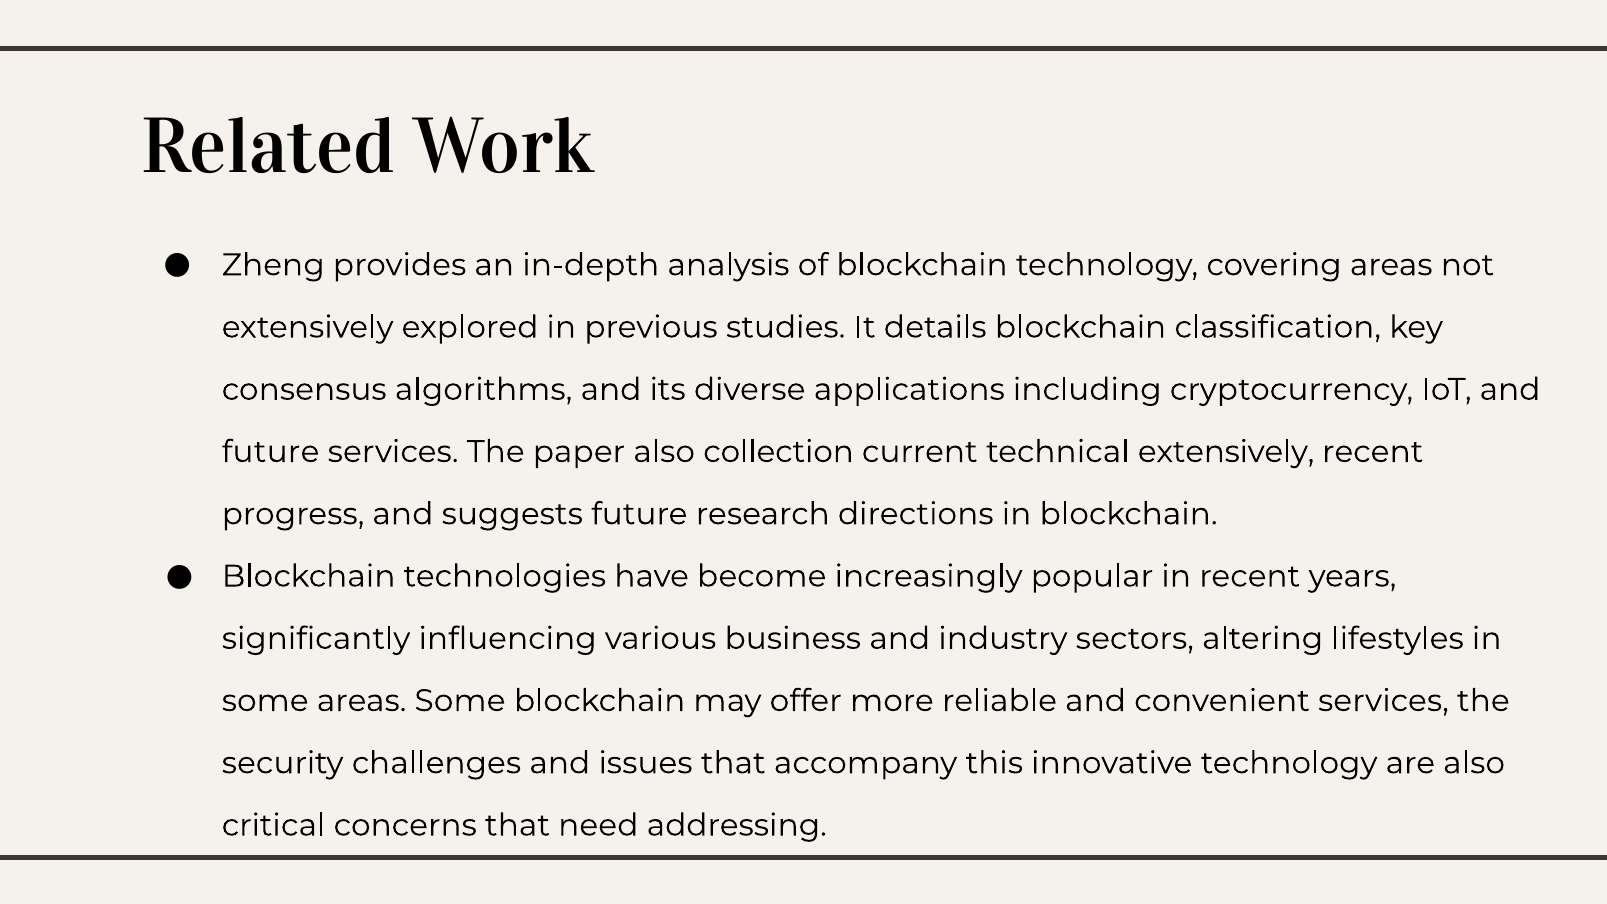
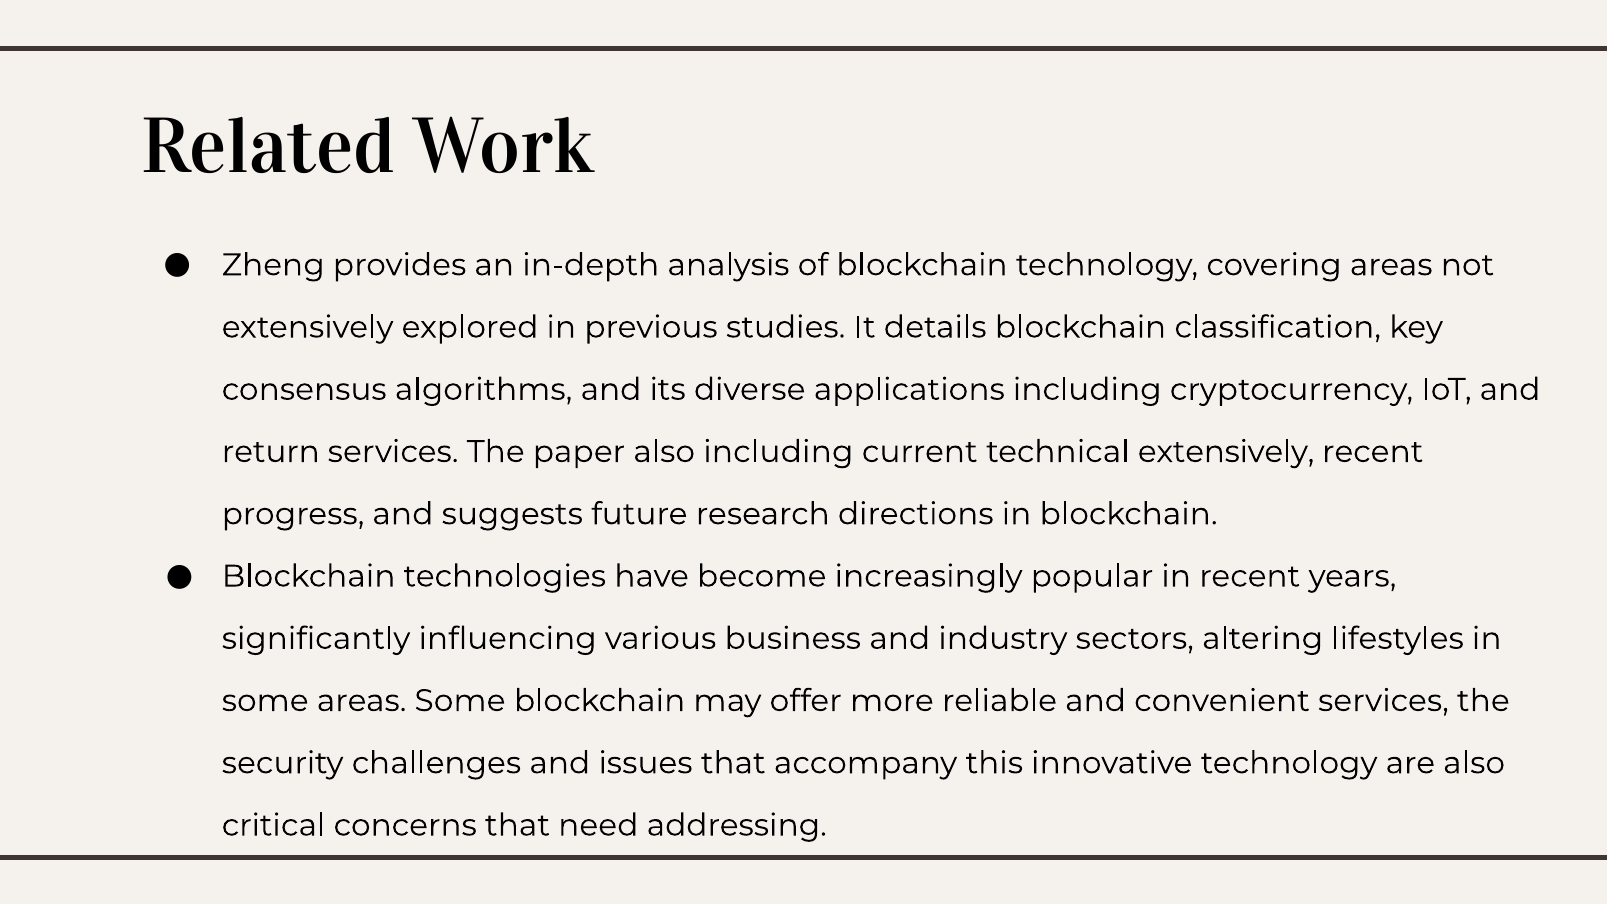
future at (271, 452): future -> return
also collection: collection -> including
